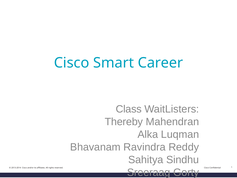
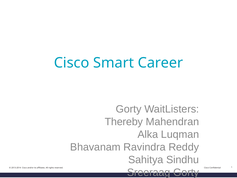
Class at (129, 109): Class -> Gorty
